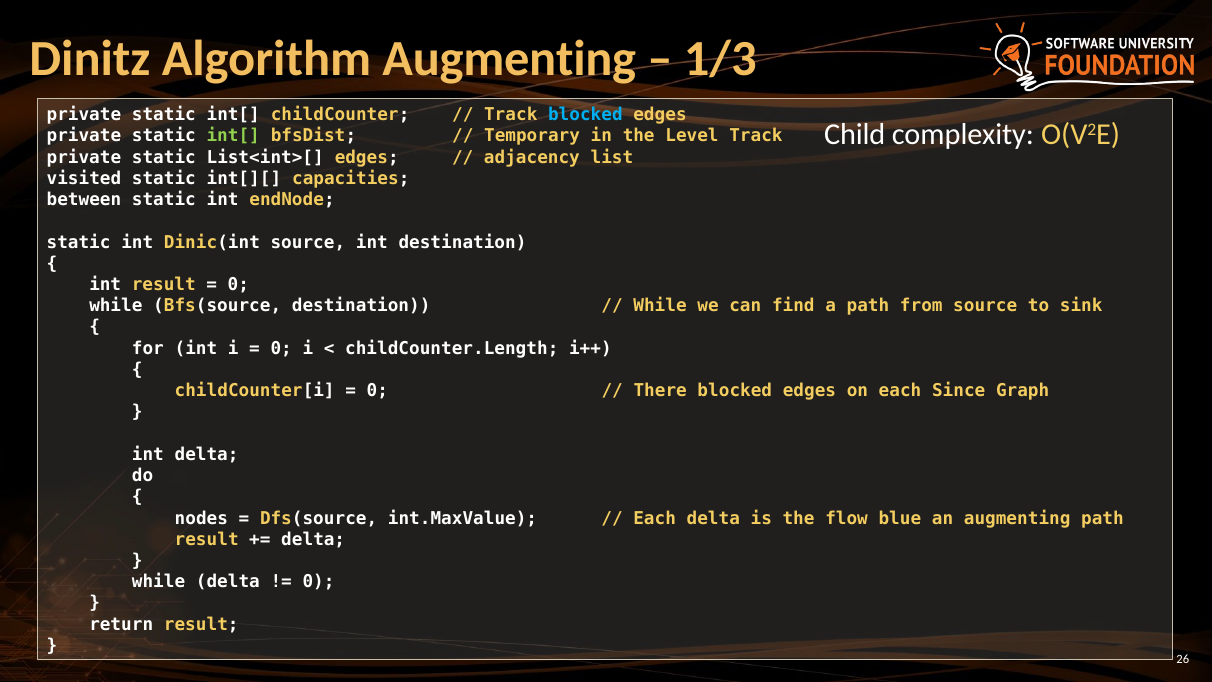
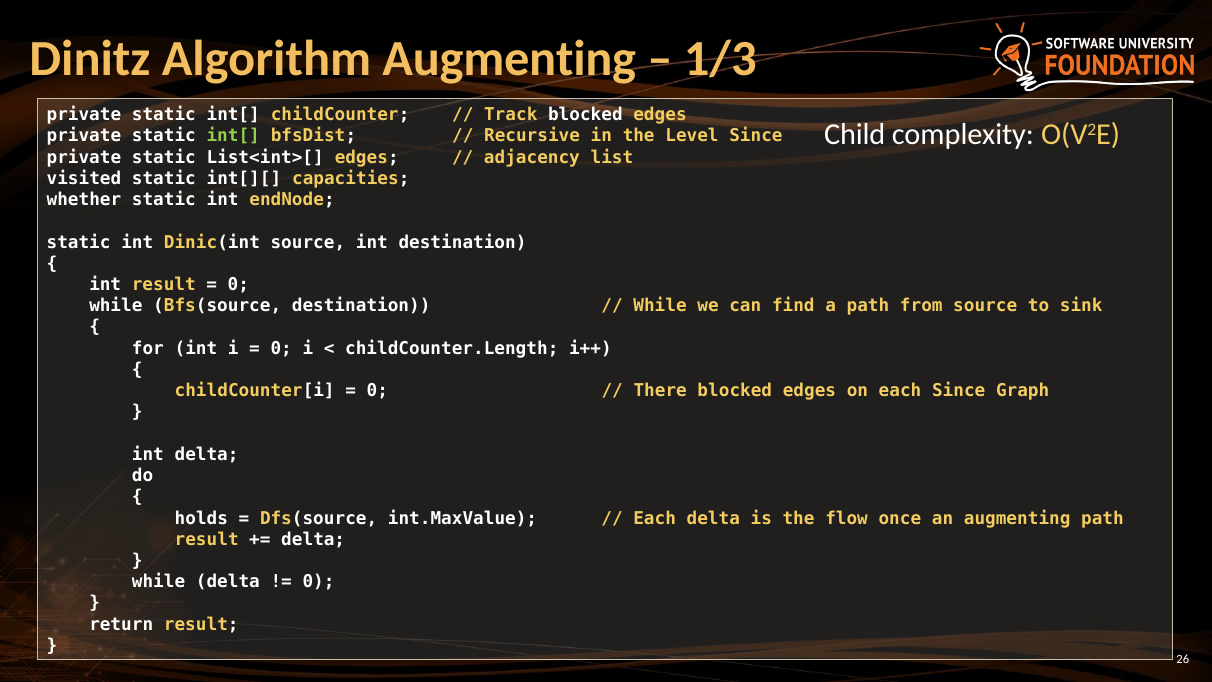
blocked at (585, 115) colour: light blue -> white
Temporary: Temporary -> Recursive
Level Track: Track -> Since
between: between -> whether
nodes: nodes -> holds
blue: blue -> once
